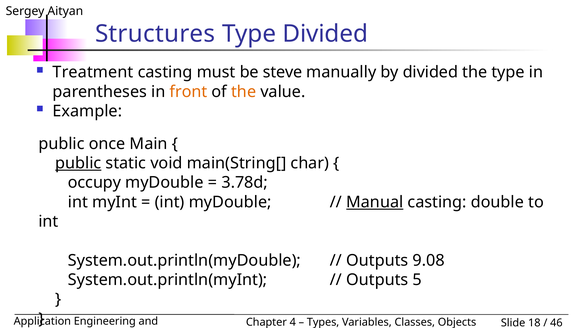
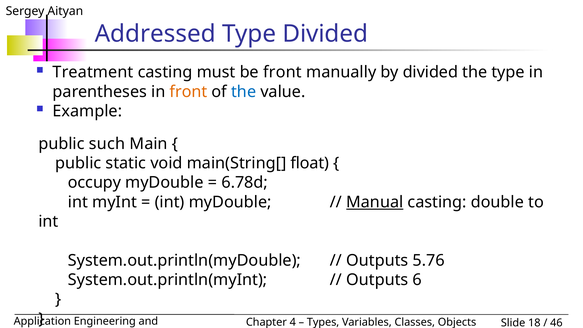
Structures: Structures -> Addressed
be steve: steve -> front
the at (244, 92) colour: orange -> blue
once: once -> such
public at (78, 163) underline: present -> none
char: char -> float
3.78d: 3.78d -> 6.78d
9.08: 9.08 -> 5.76
5: 5 -> 6
